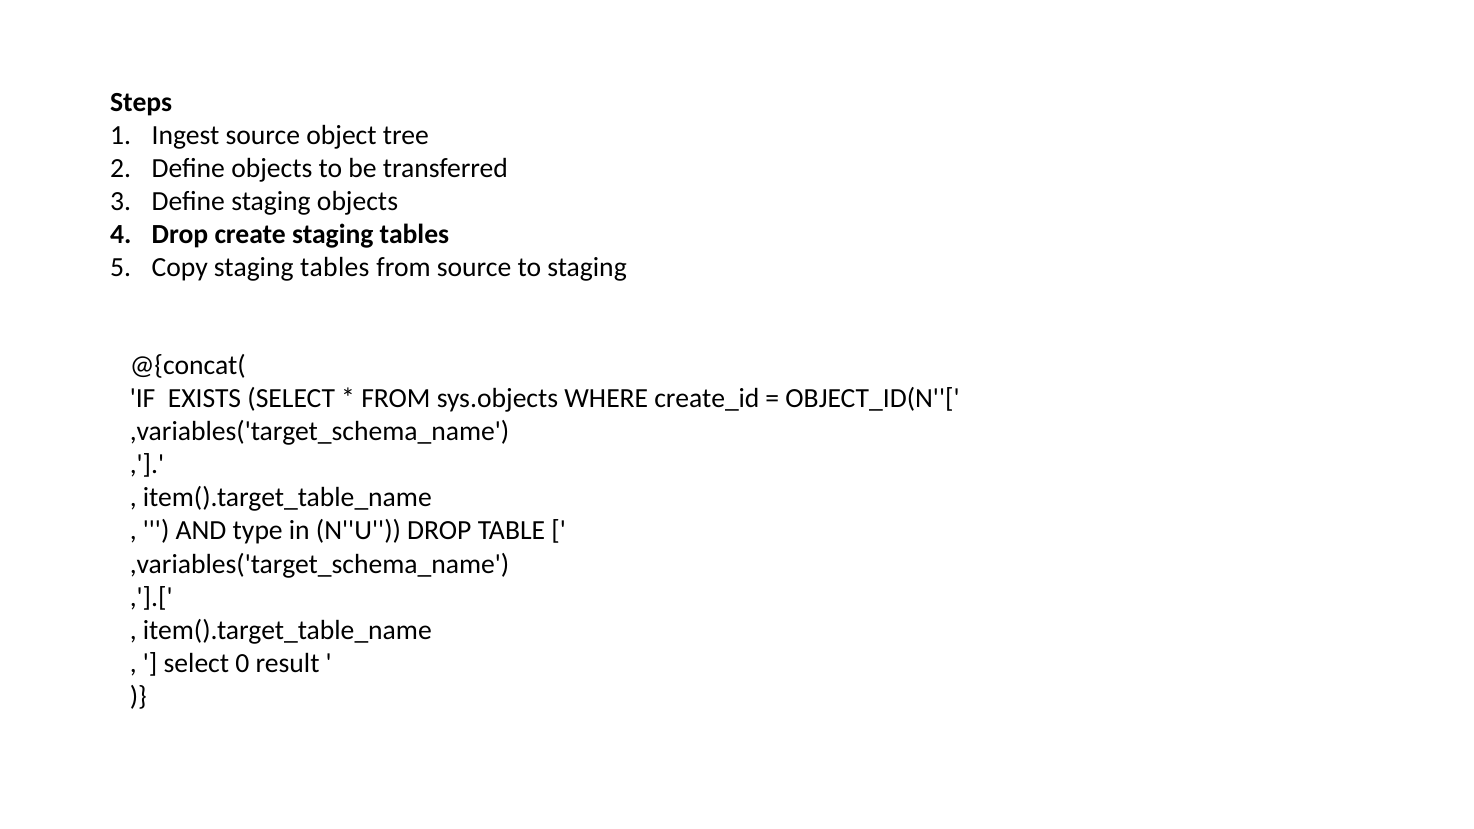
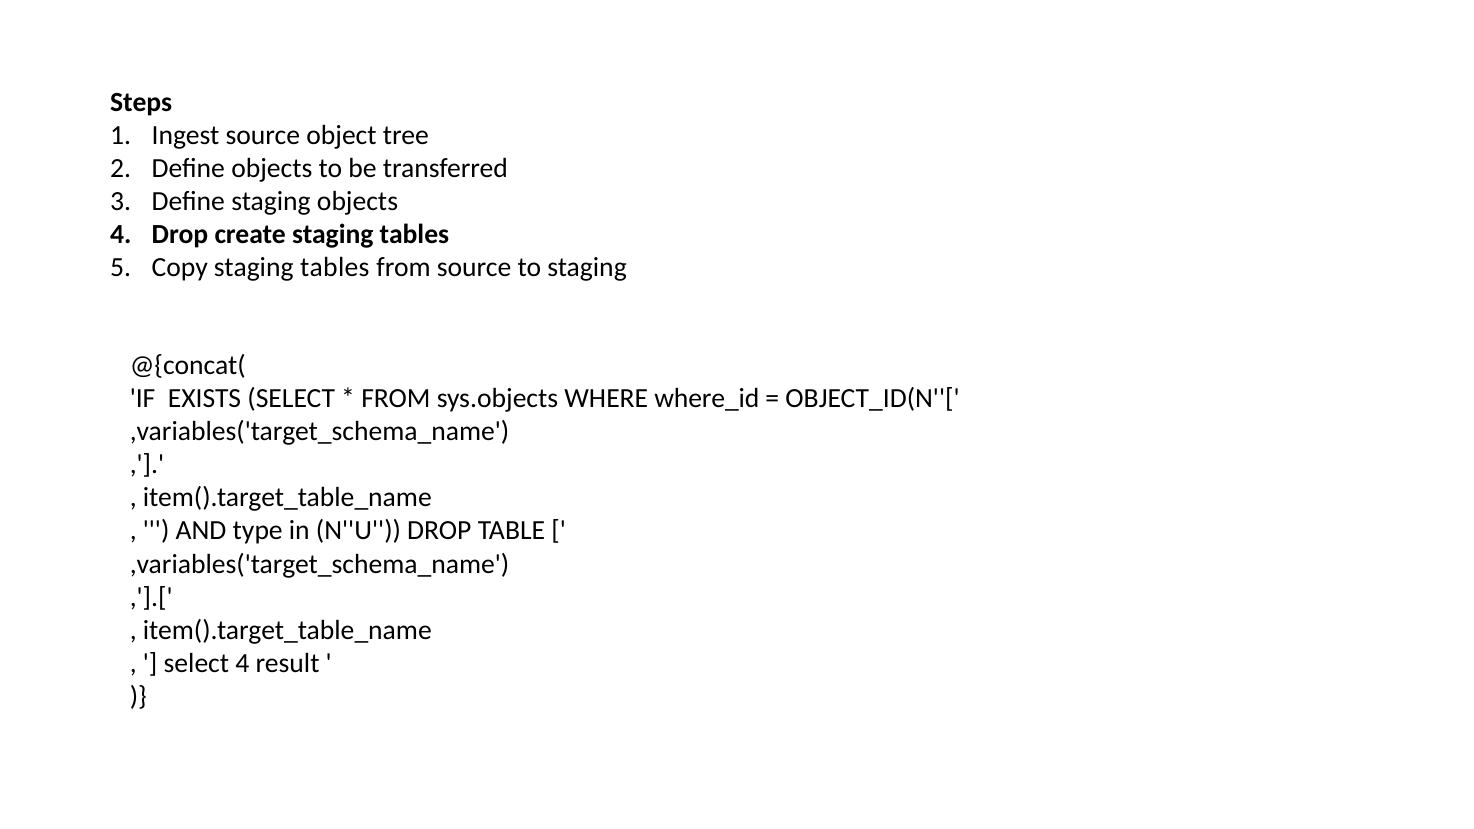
create_id: create_id -> where_id
select 0: 0 -> 4
